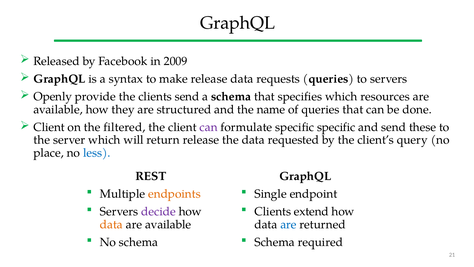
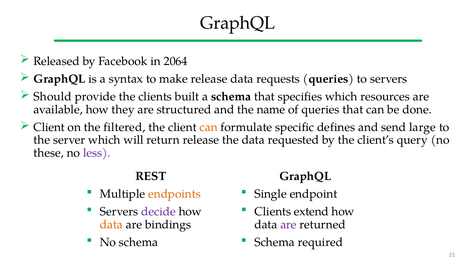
2009: 2009 -> 2064
Openly: Openly -> Should
clients send: send -> built
can at (209, 127) colour: purple -> orange
specific specific: specific -> defines
these: these -> large
place: place -> these
less colour: blue -> purple
available at (168, 224): available -> bindings
are at (289, 224) colour: blue -> purple
